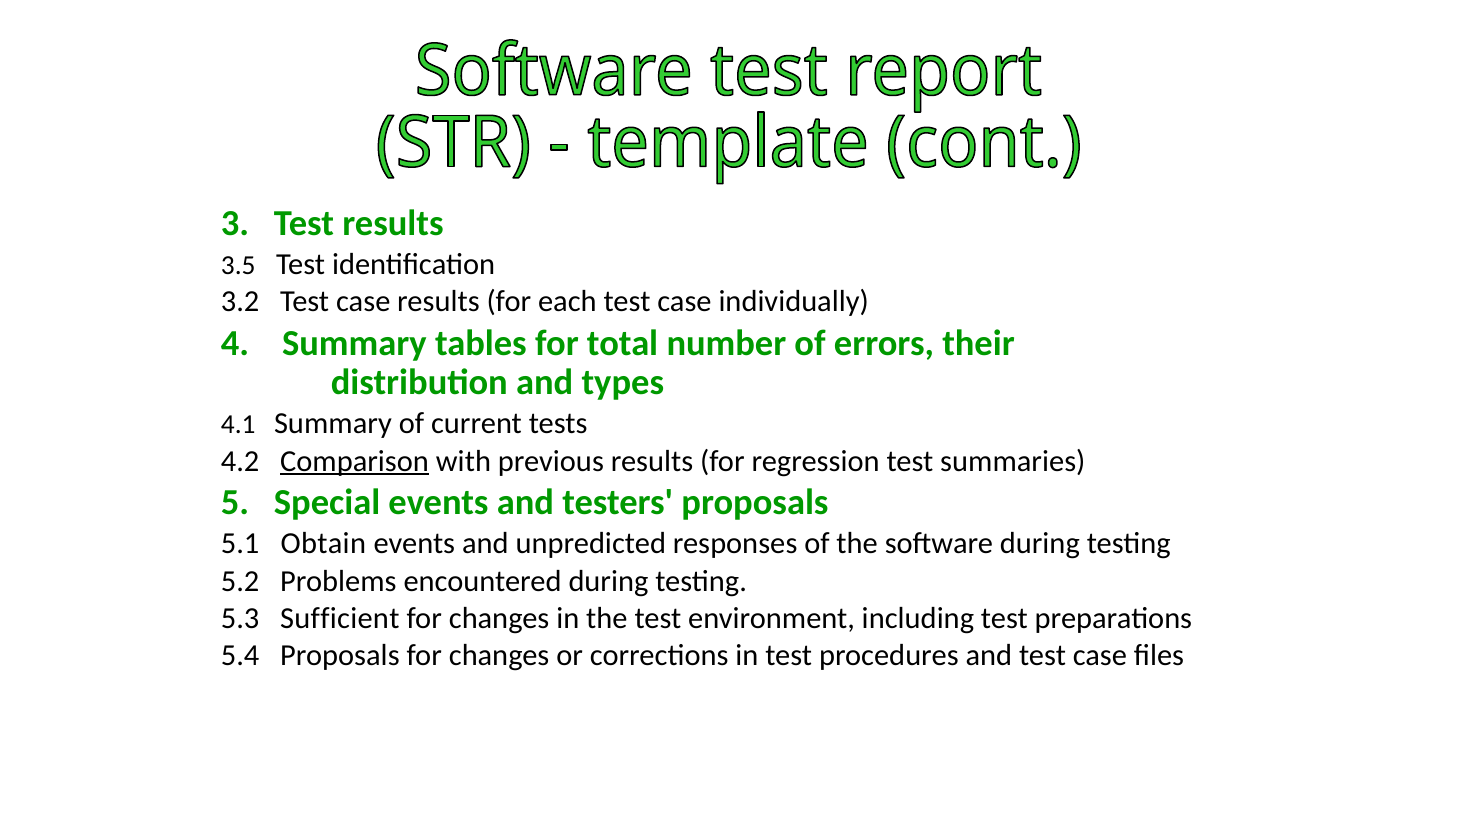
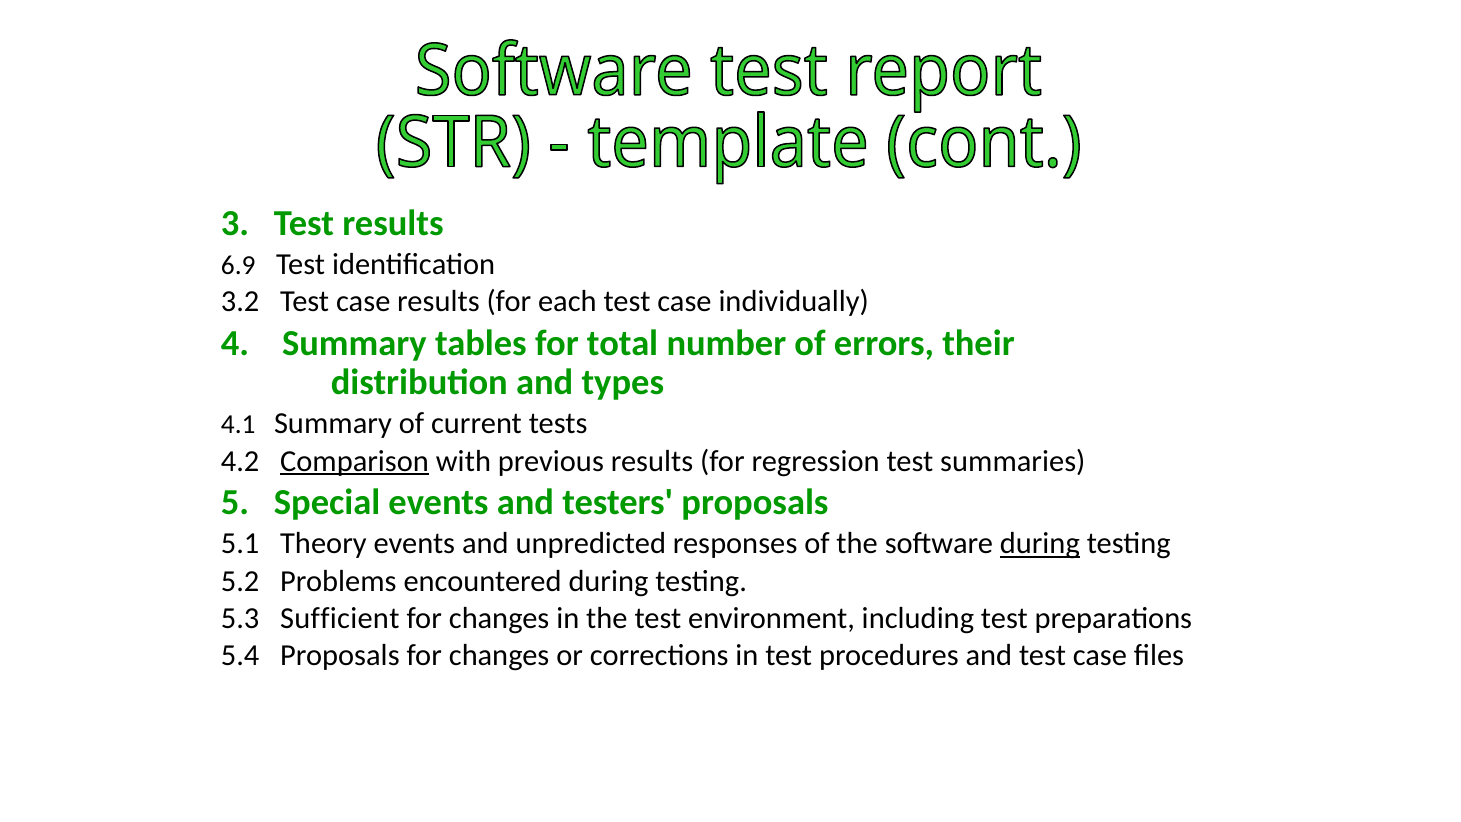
3.5: 3.5 -> 6.9
Obtain: Obtain -> Theory
during at (1040, 543) underline: none -> present
